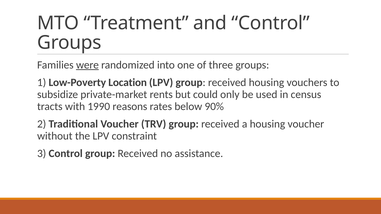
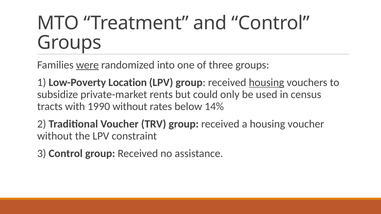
housing at (266, 83) underline: none -> present
1990 reasons: reasons -> without
90%: 90% -> 14%
